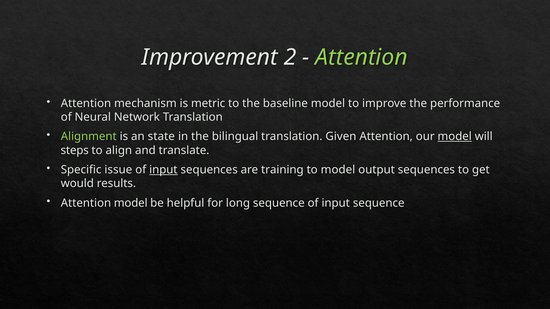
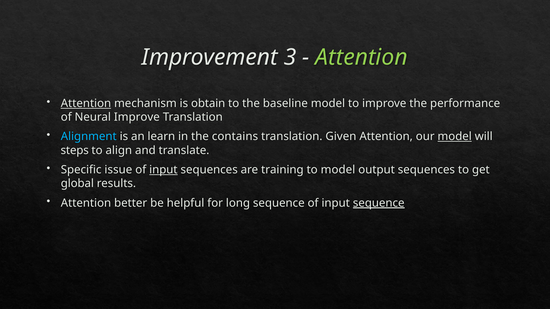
2: 2 -> 3
Attention at (86, 103) underline: none -> present
metric: metric -> obtain
Neural Network: Network -> Improve
Alignment colour: light green -> light blue
state: state -> learn
bilingual: bilingual -> contains
would: would -> global
Attention model: model -> better
sequence at (379, 203) underline: none -> present
